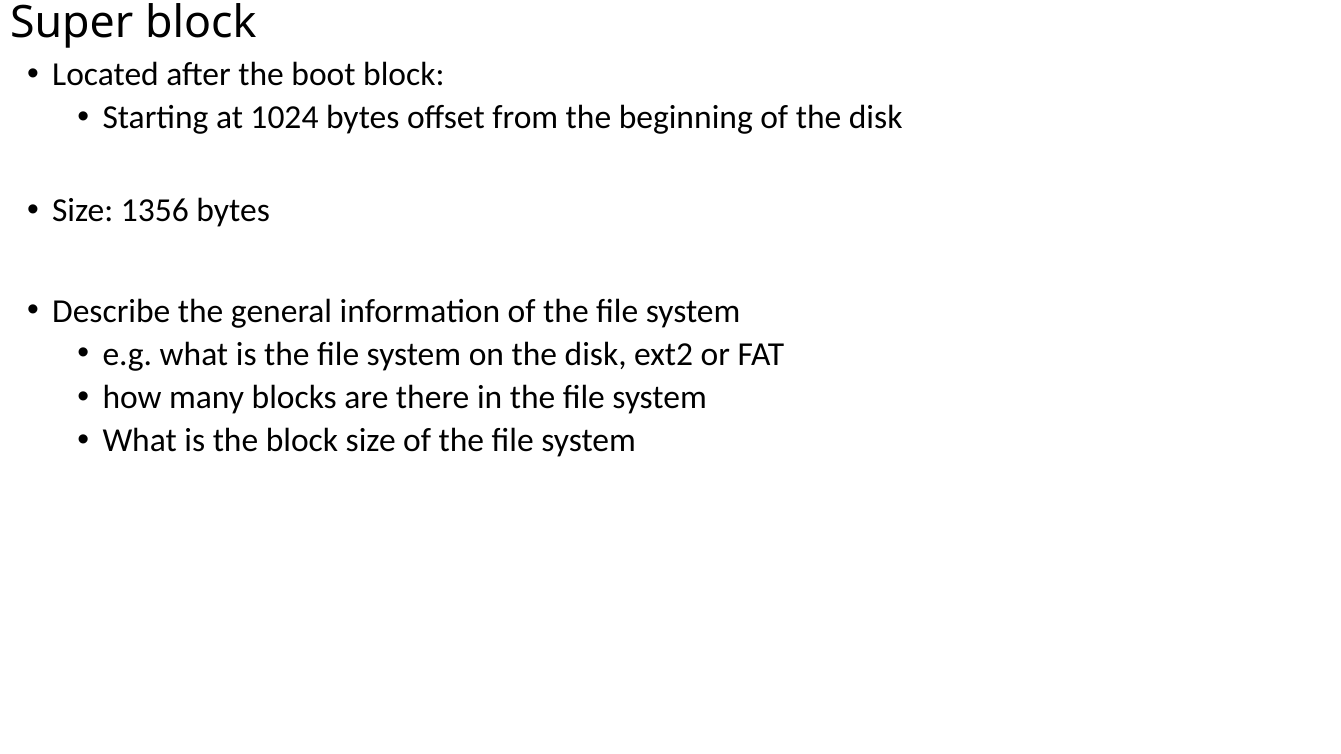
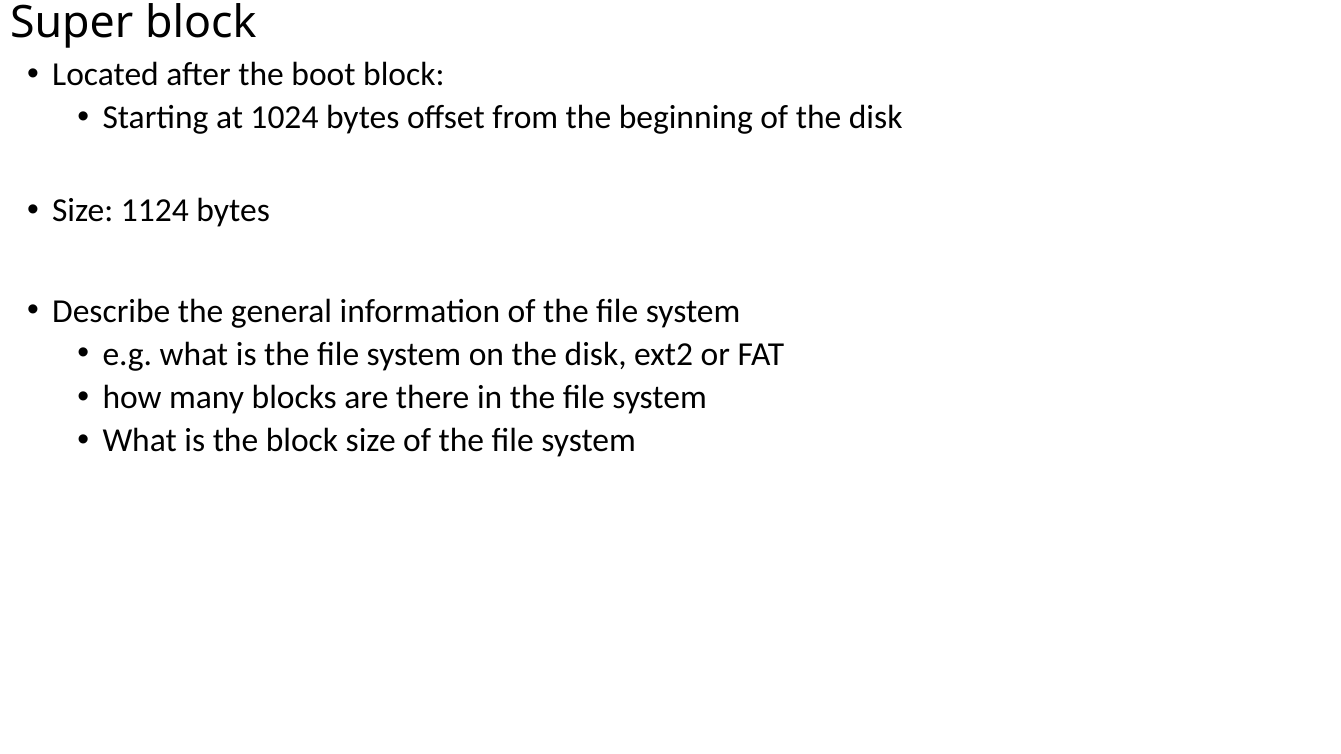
1356: 1356 -> 1124
